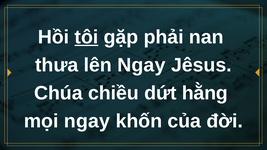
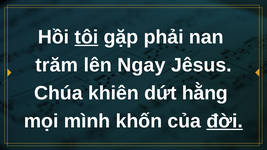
thưa: thưa -> trăm
chiều: chiều -> khiên
mọi ngay: ngay -> mình
đời underline: none -> present
